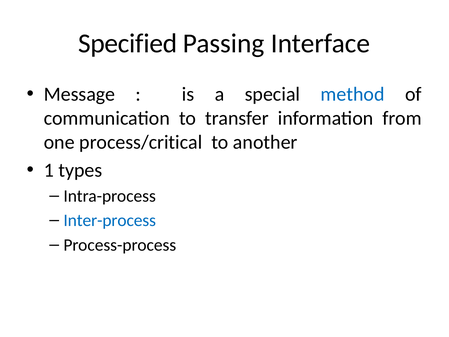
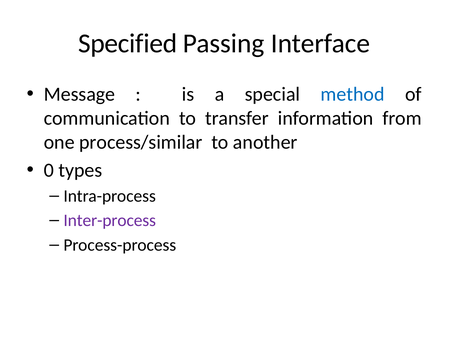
process/critical: process/critical -> process/similar
1: 1 -> 0
Inter-process colour: blue -> purple
